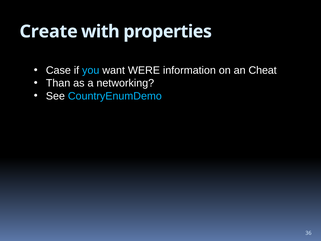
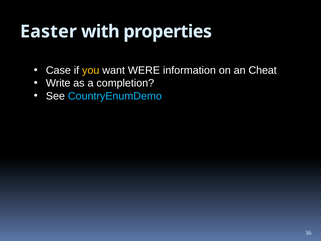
Create: Create -> Easter
you colour: light blue -> yellow
Than: Than -> Write
networking: networking -> completion
